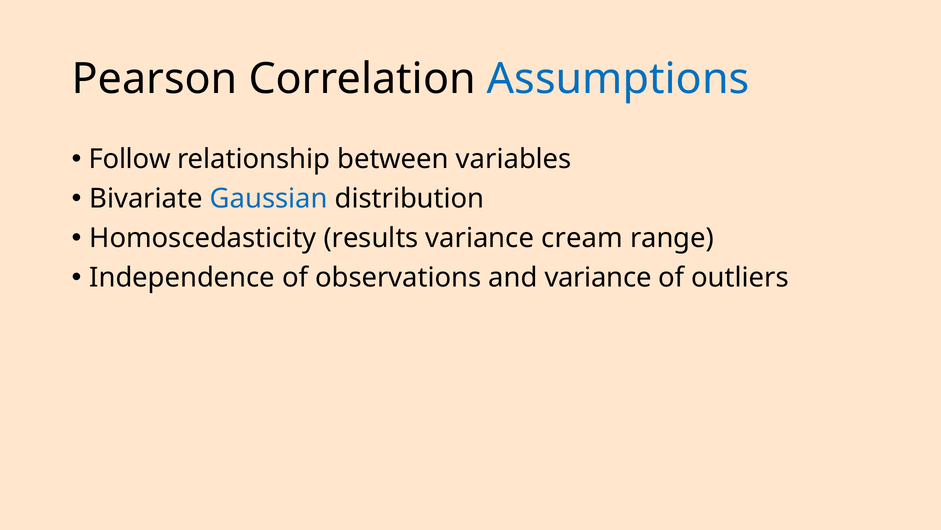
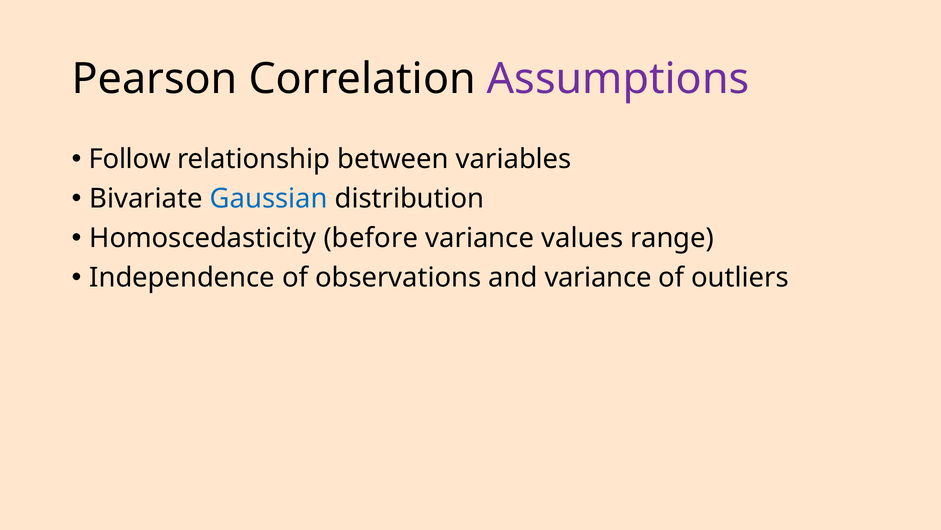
Assumptions colour: blue -> purple
results: results -> before
cream: cream -> values
